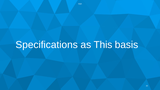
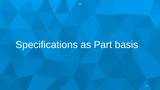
This: This -> Part
